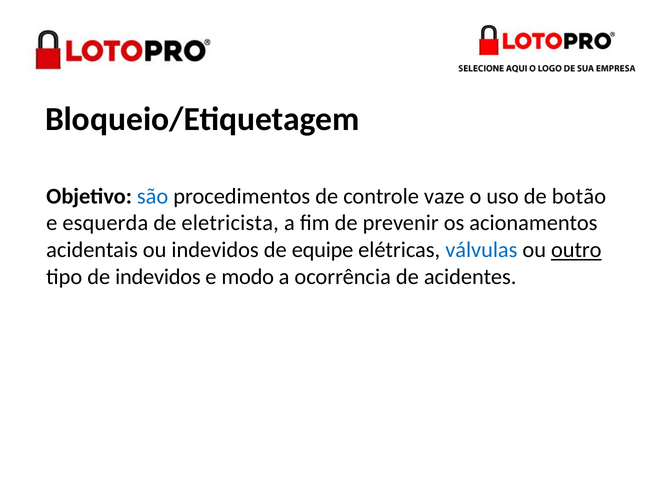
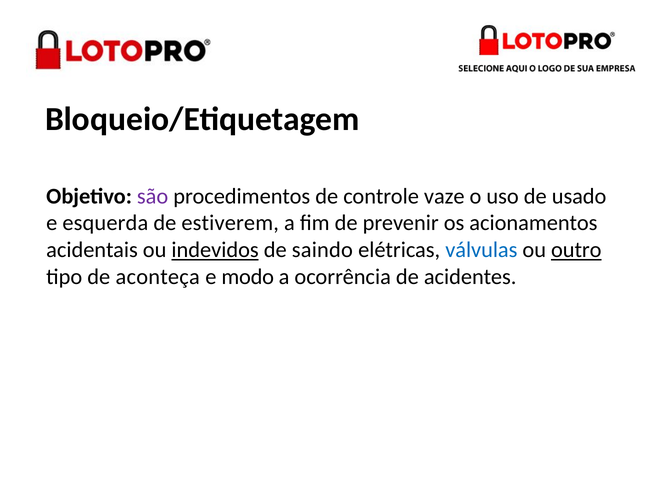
são colour: blue -> purple
botão: botão -> usado
eletricista: eletricista -> estiverem
indevidos at (215, 250) underline: none -> present
equipe: equipe -> saindo
de indevidos: indevidos -> aconteça
